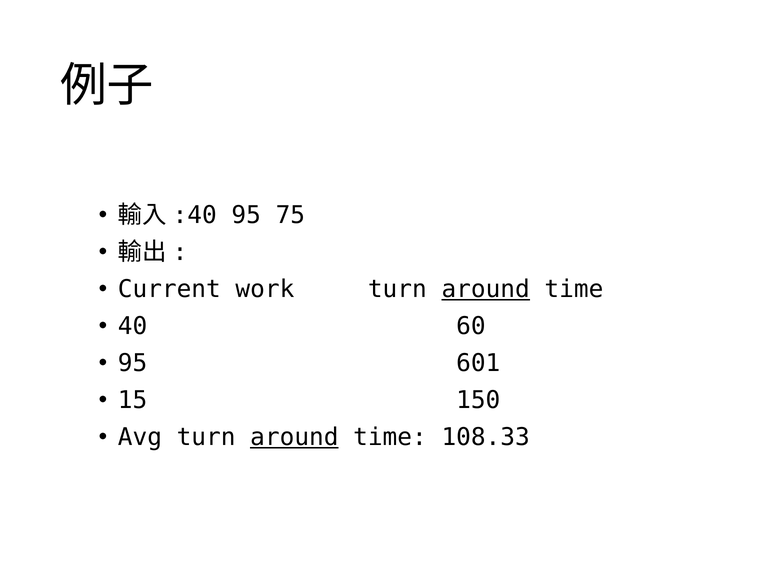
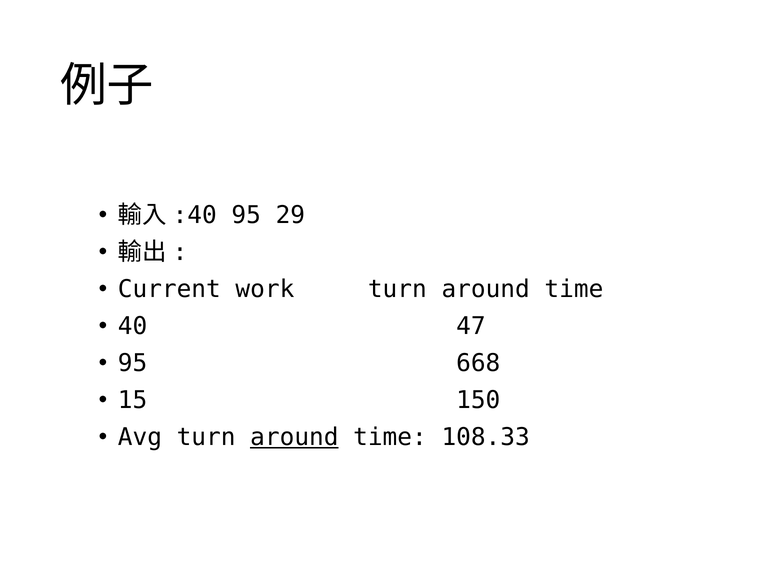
75: 75 -> 29
around at (486, 289) underline: present -> none
60: 60 -> 47
601: 601 -> 668
